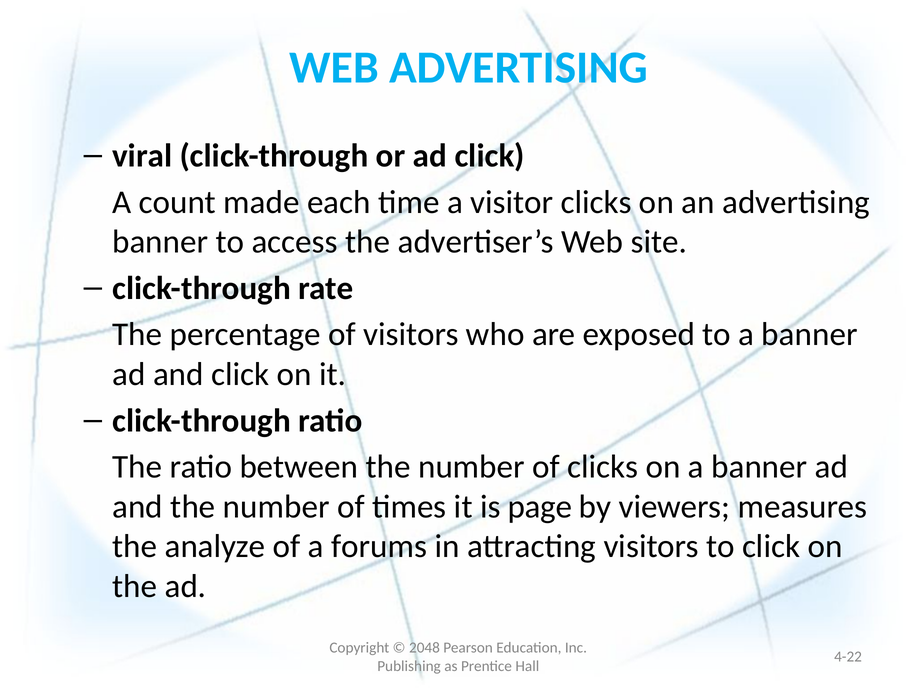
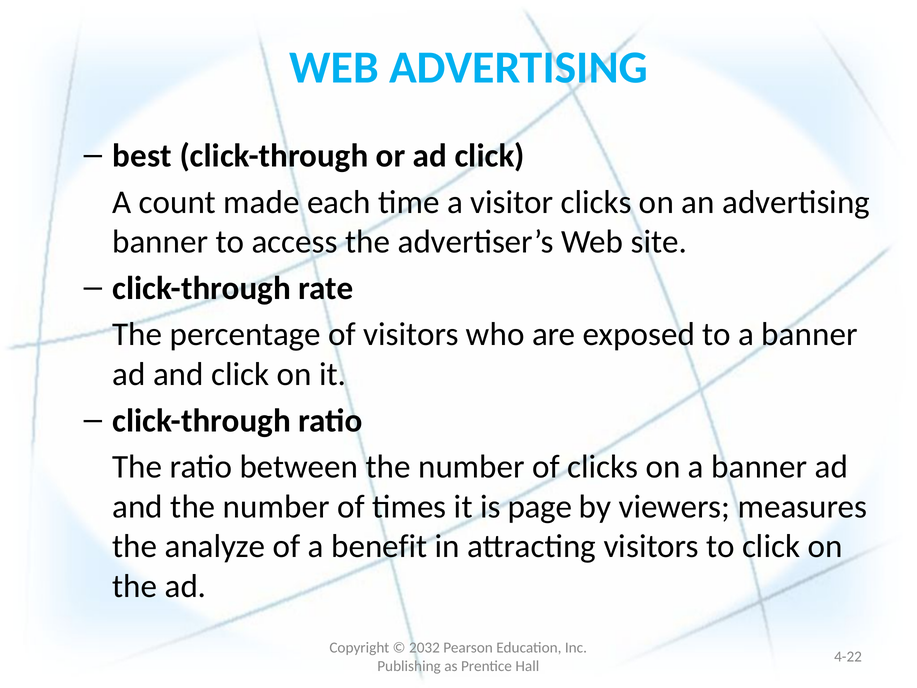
viral: viral -> best
forums: forums -> benefit
2048: 2048 -> 2032
